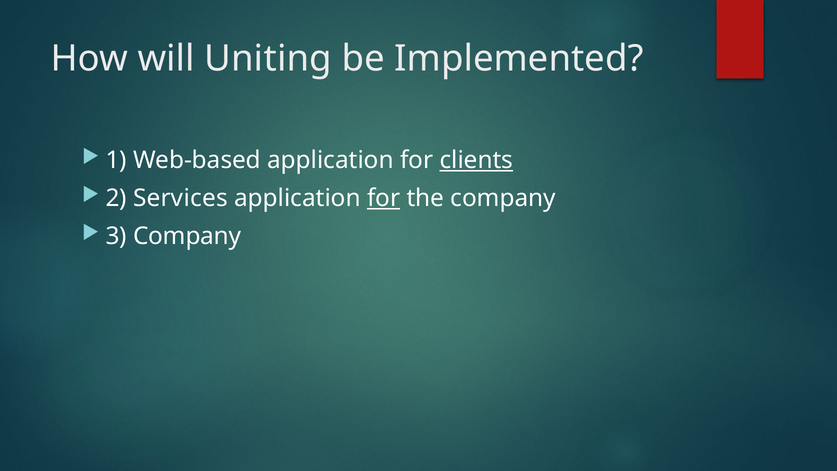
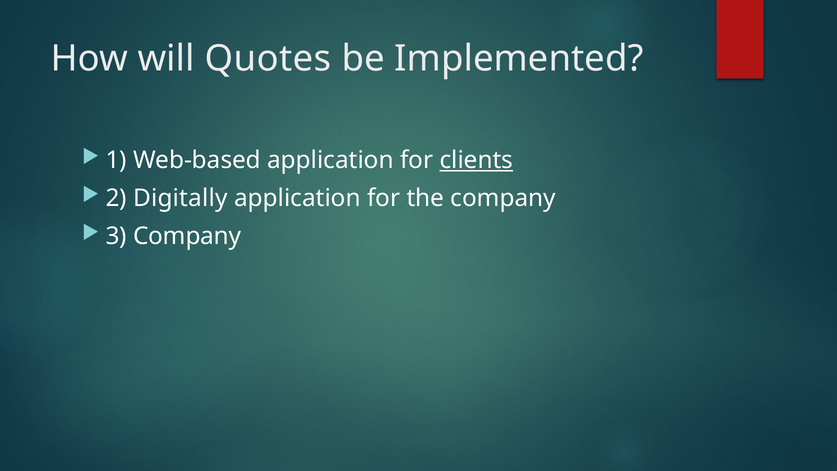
Uniting: Uniting -> Quotes
Services: Services -> Digitally
for at (384, 198) underline: present -> none
